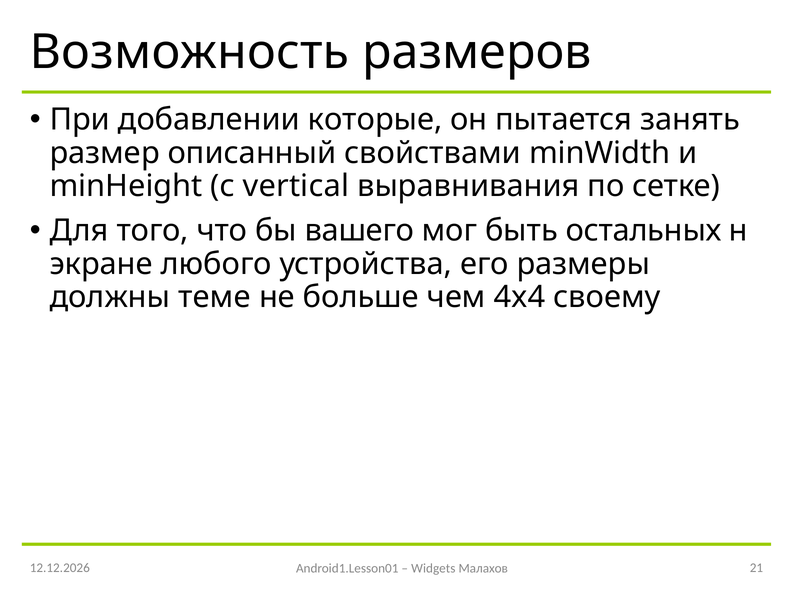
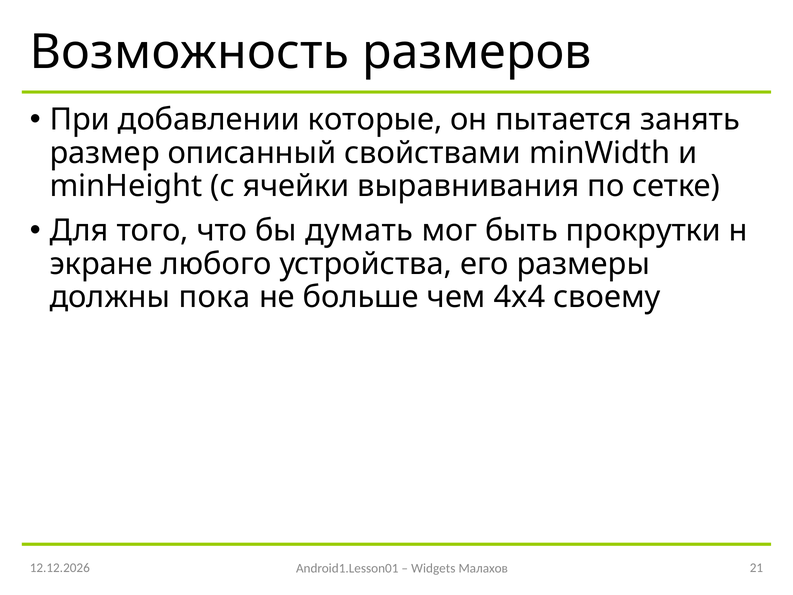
vertical: vertical -> ячейки
вашего: вашего -> думать
остальных: остальных -> прокрутки
теме: теме -> пока
